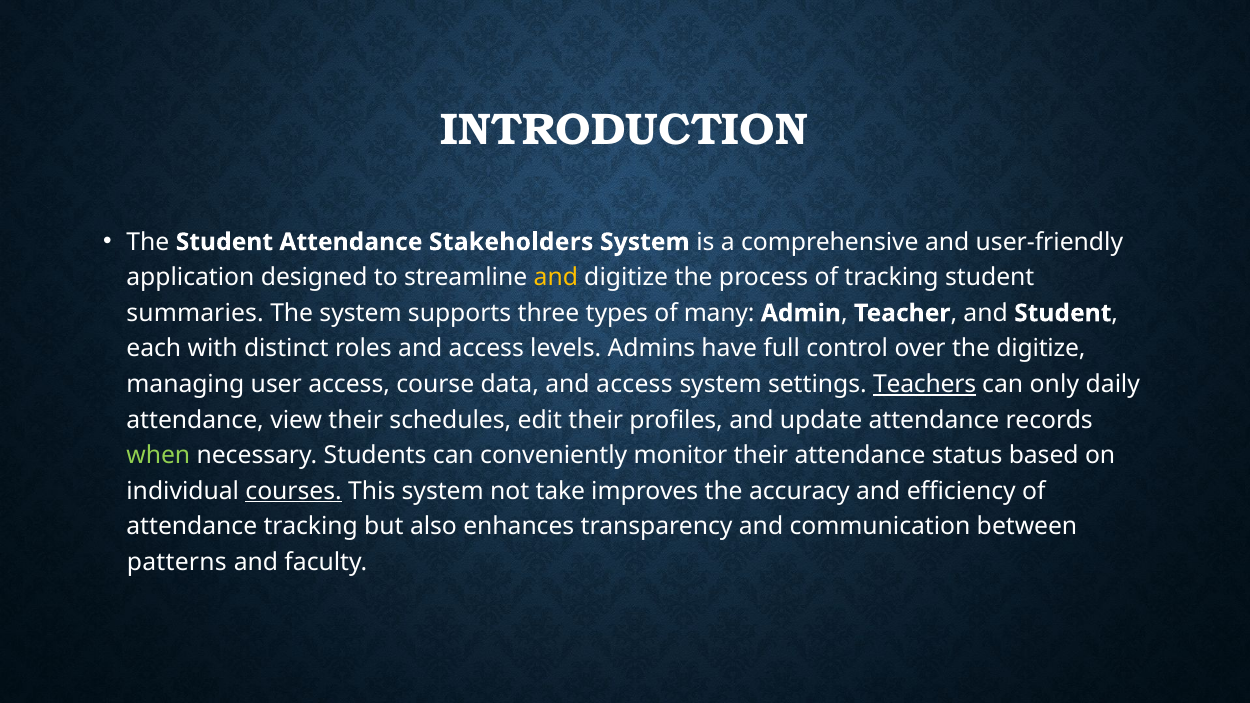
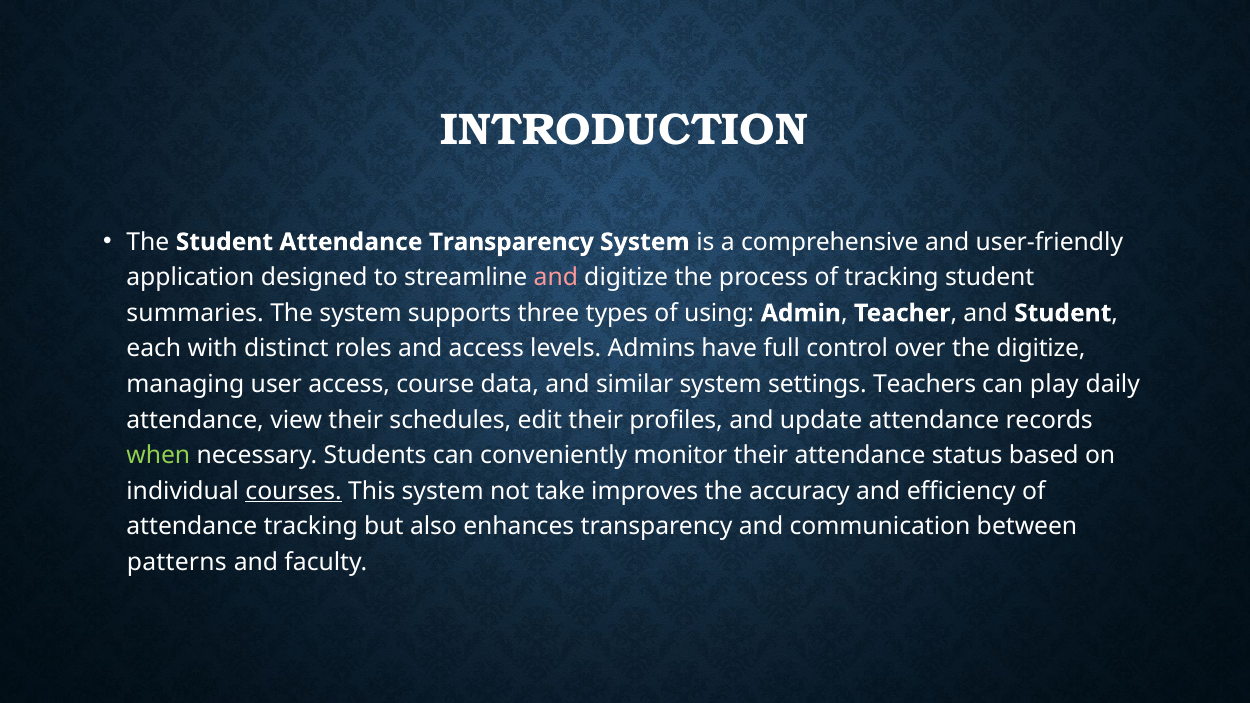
Attendance Stakeholders: Stakeholders -> Transparency
and at (556, 278) colour: yellow -> pink
many: many -> using
data and access: access -> similar
Teachers underline: present -> none
only: only -> play
